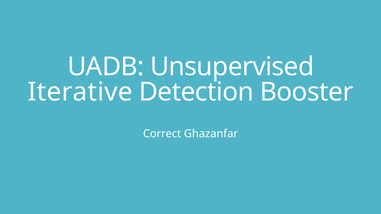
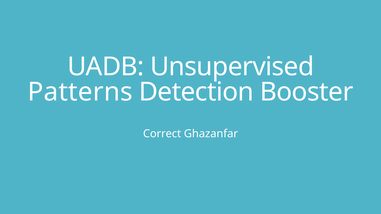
Iterative: Iterative -> Patterns
